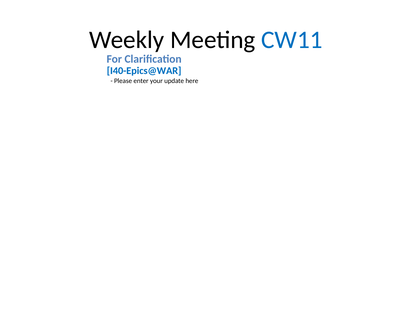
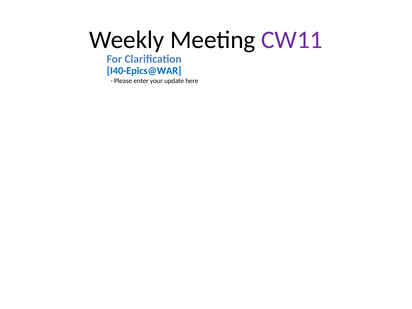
CW11 colour: blue -> purple
